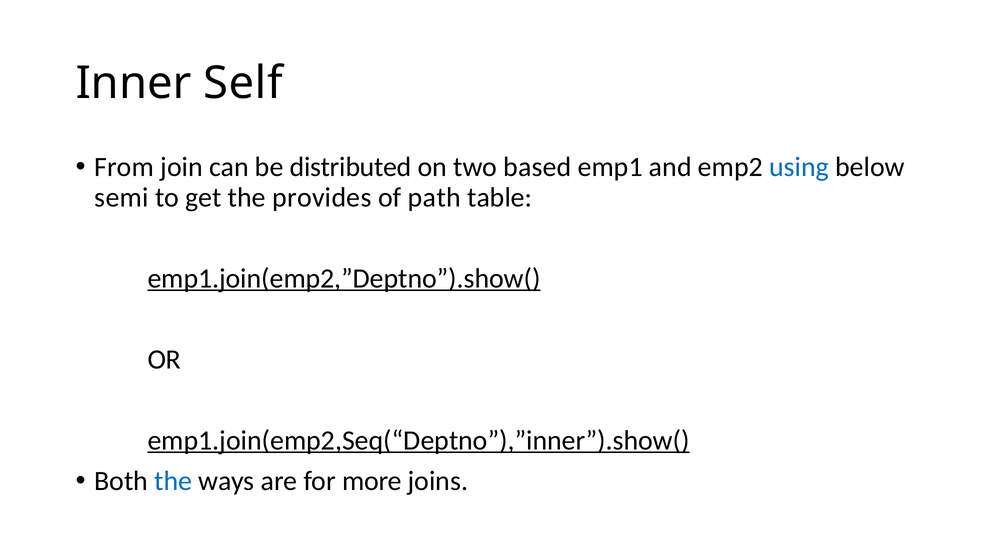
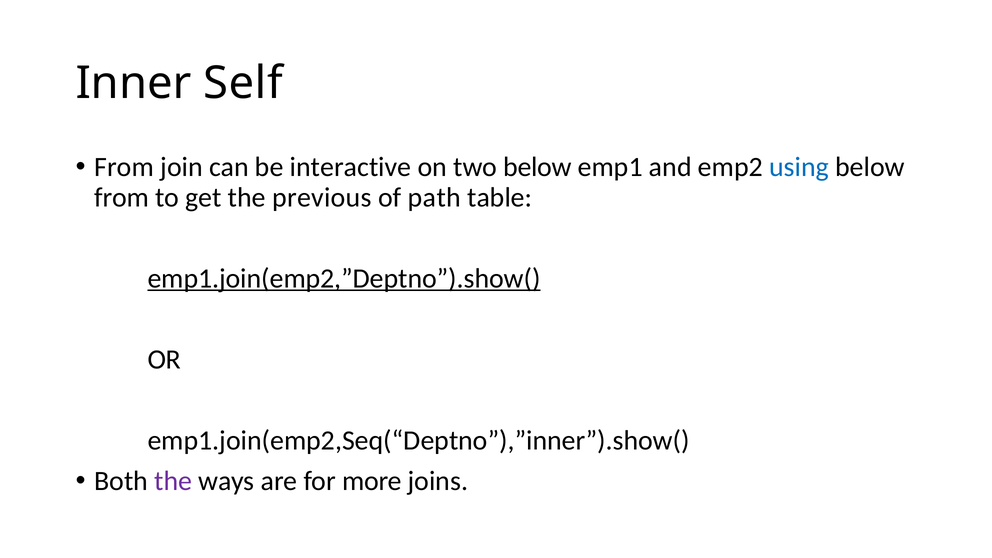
distributed: distributed -> interactive
two based: based -> below
semi at (121, 197): semi -> from
provides: provides -> previous
emp1.join(emp2,Seq(“Deptno”),”inner”).show( underline: present -> none
the at (173, 481) colour: blue -> purple
